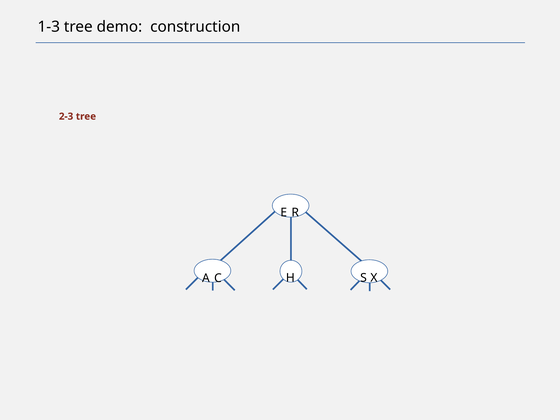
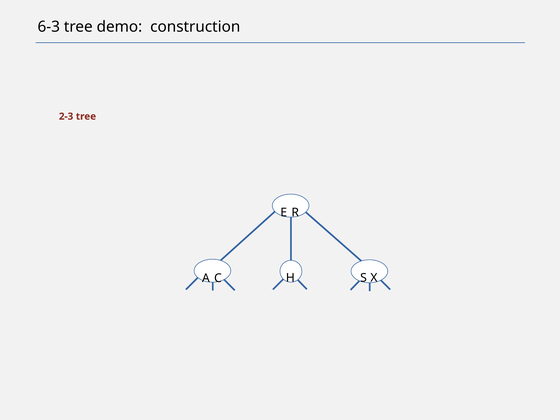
1-3: 1-3 -> 6-3
